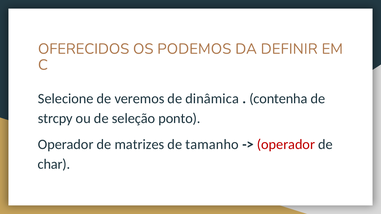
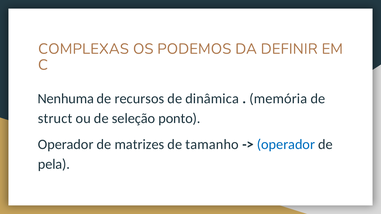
OFERECIDOS: OFERECIDOS -> COMPLEXAS
Selecione: Selecione -> Nenhuma
veremos: veremos -> recursos
contenha: contenha -> memória
strcpy: strcpy -> struct
operador at (286, 145) colour: red -> blue
char: char -> pela
